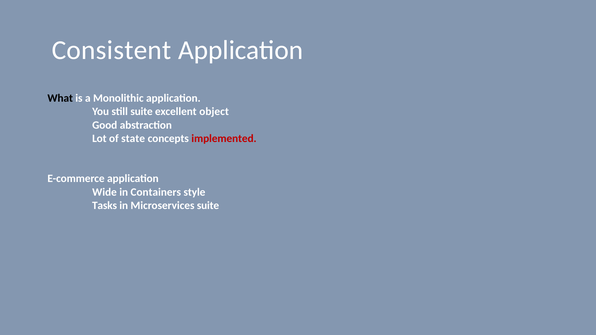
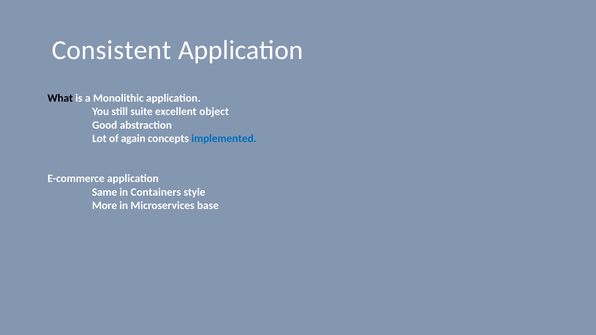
state: state -> again
implemented colour: red -> blue
Wide: Wide -> Same
Tasks: Tasks -> More
Microservices suite: suite -> base
